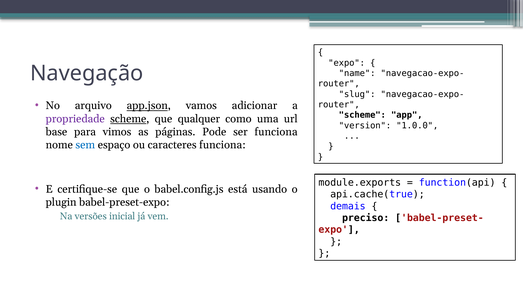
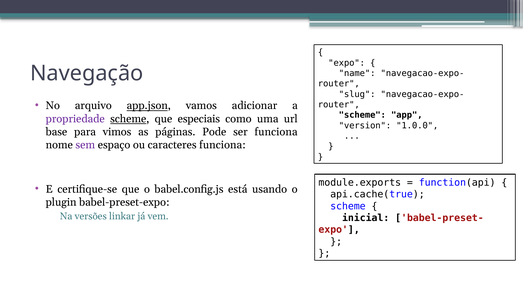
qualquer: qualquer -> especiais
sem colour: blue -> purple
demais at (348, 206): demais -> scheme
inicial: inicial -> linkar
preciso: preciso -> inicial
